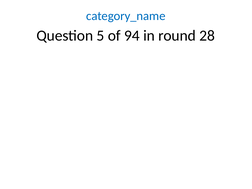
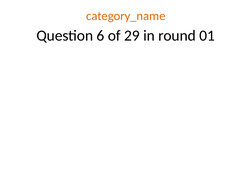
category_name colour: blue -> orange
5: 5 -> 6
94: 94 -> 29
28: 28 -> 01
